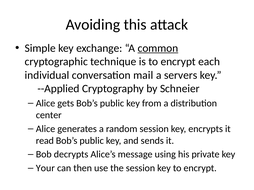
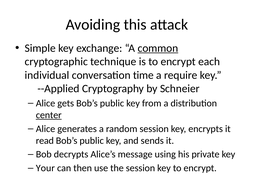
mail: mail -> time
servers: servers -> require
center underline: none -> present
